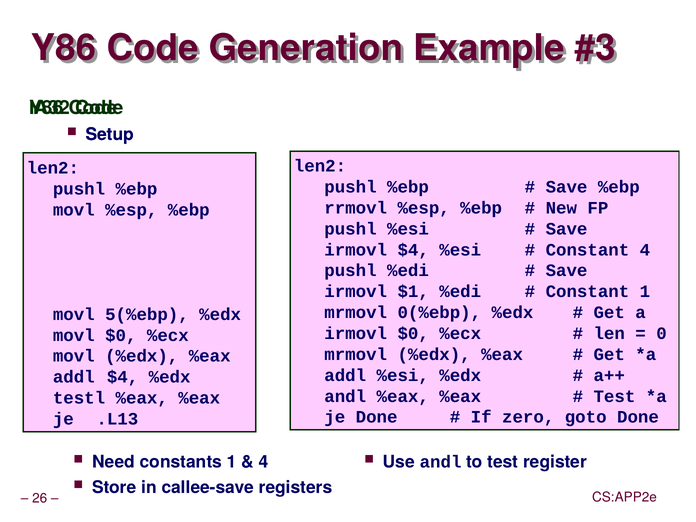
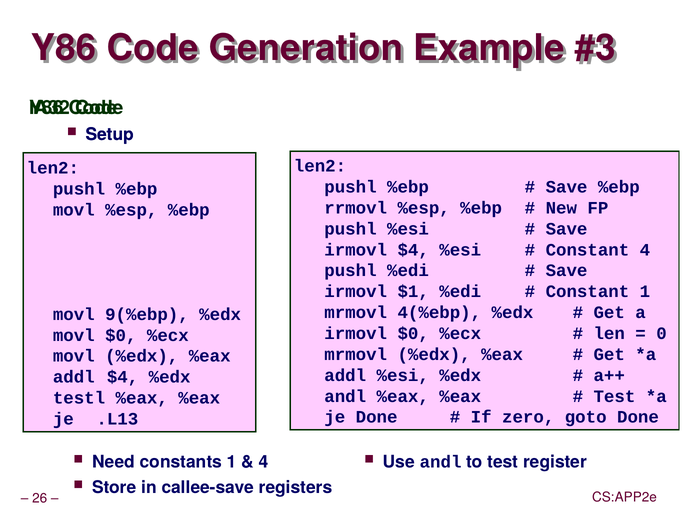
0(%ebp: 0(%ebp -> 4(%ebp
5(%ebp: 5(%ebp -> 9(%ebp
